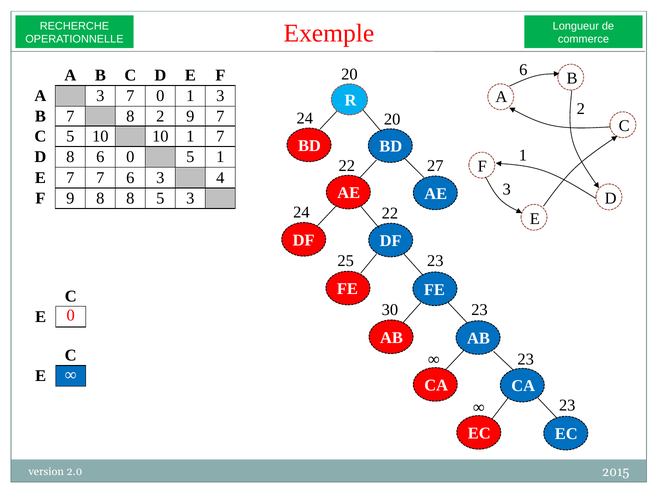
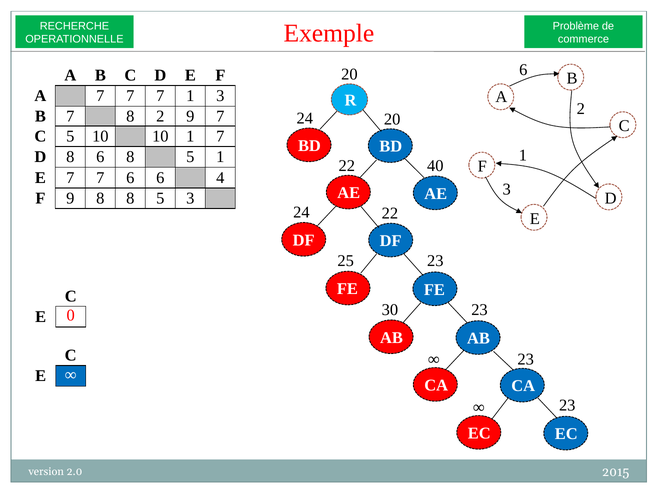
Longueur: Longueur -> Problème
A 3: 3 -> 7
0 at (160, 96): 0 -> 7
6 0: 0 -> 8
27: 27 -> 40
6 3: 3 -> 6
